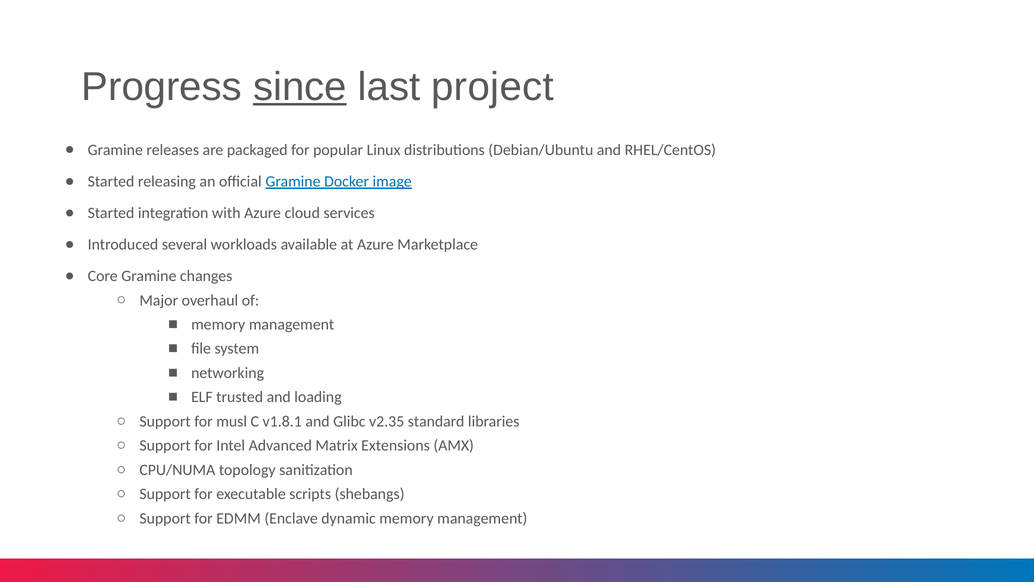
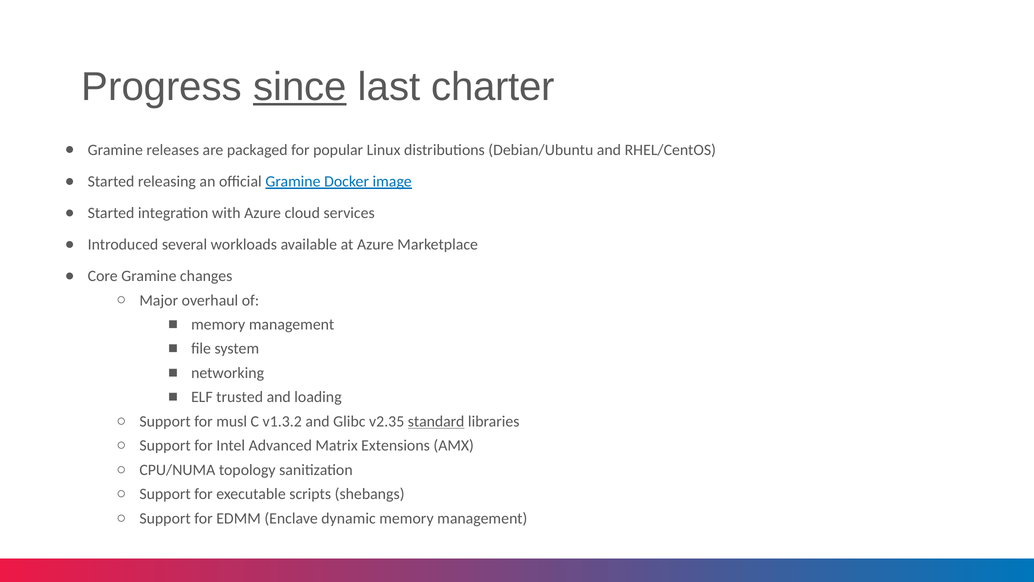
project: project -> charter
v1.8.1: v1.8.1 -> v1.3.2
standard underline: none -> present
